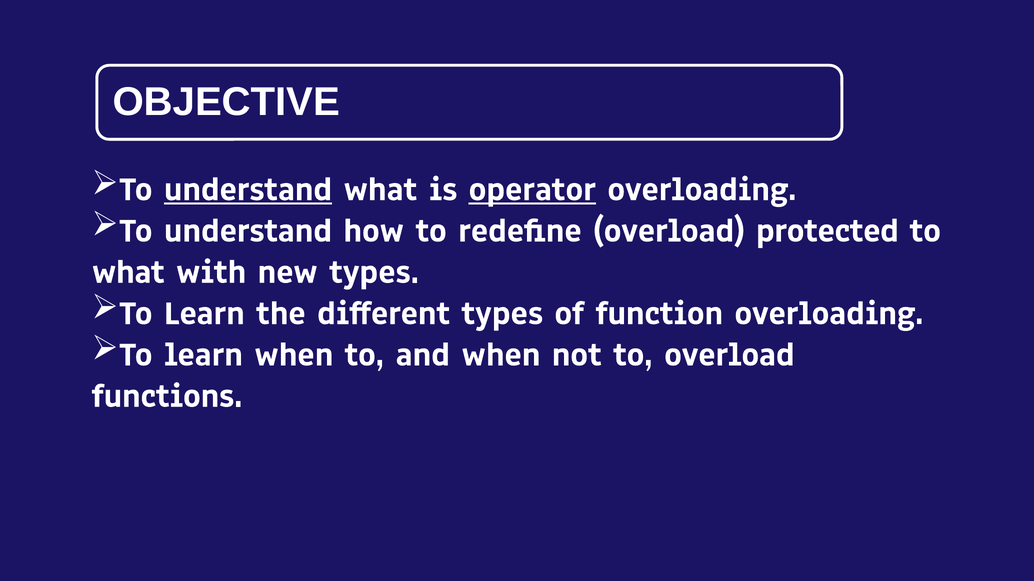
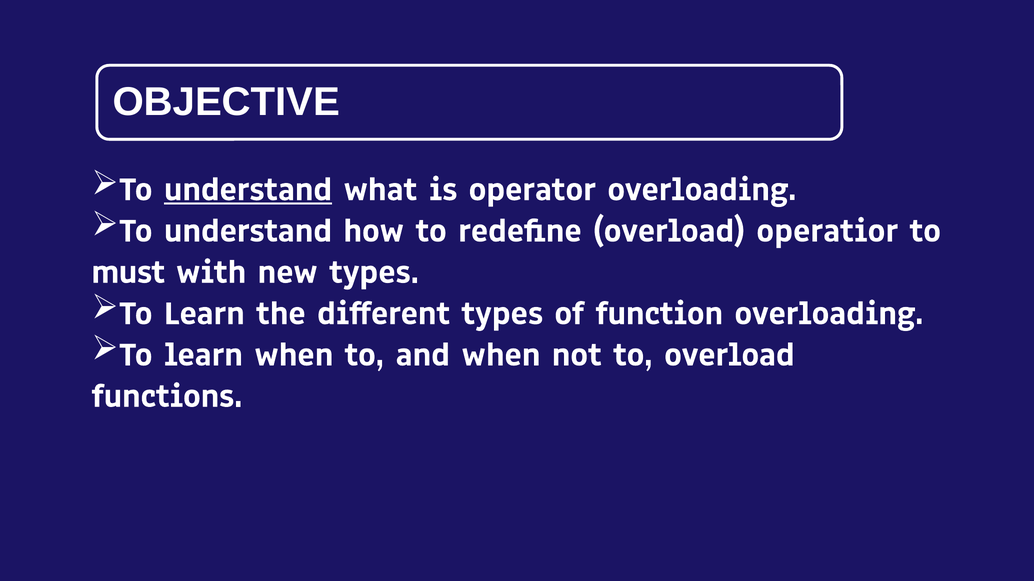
operator underline: present -> none
protected: protected -> operatior
what at (128, 272): what -> must
